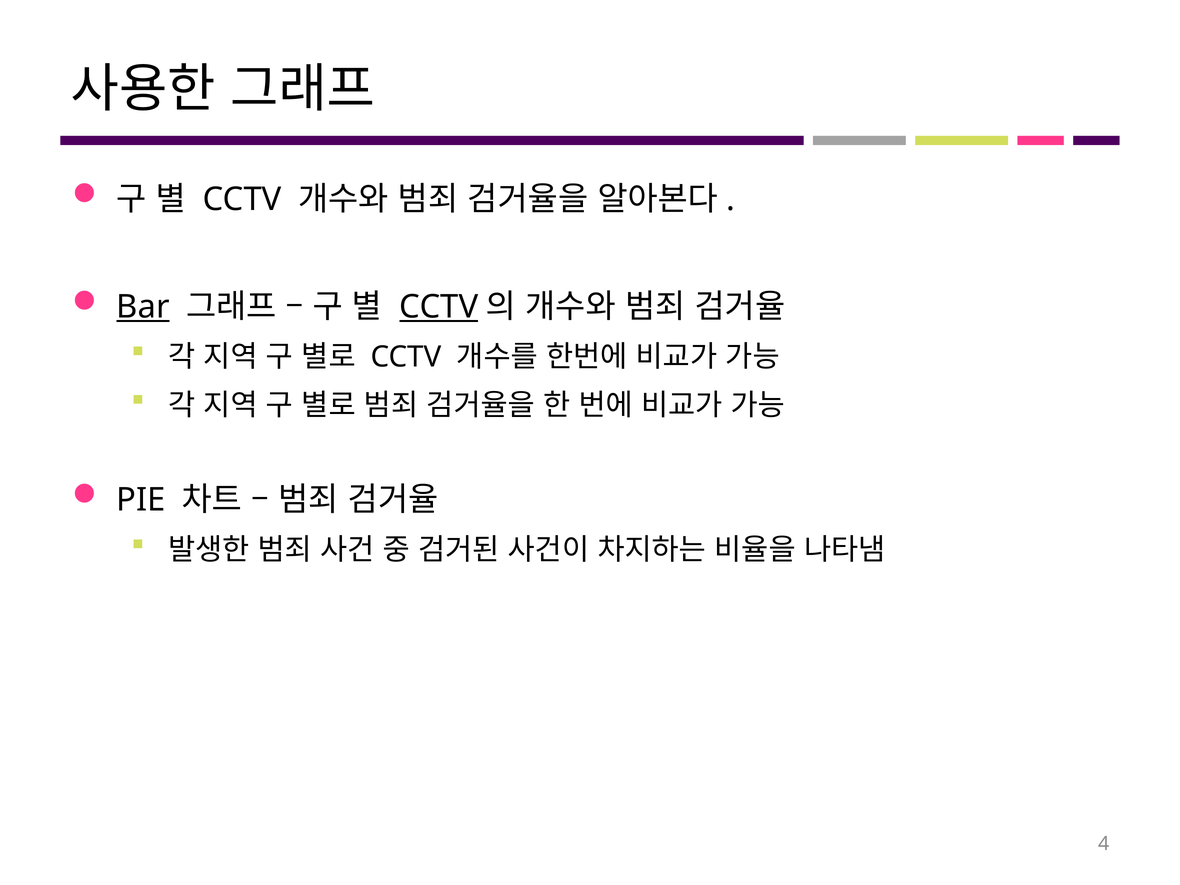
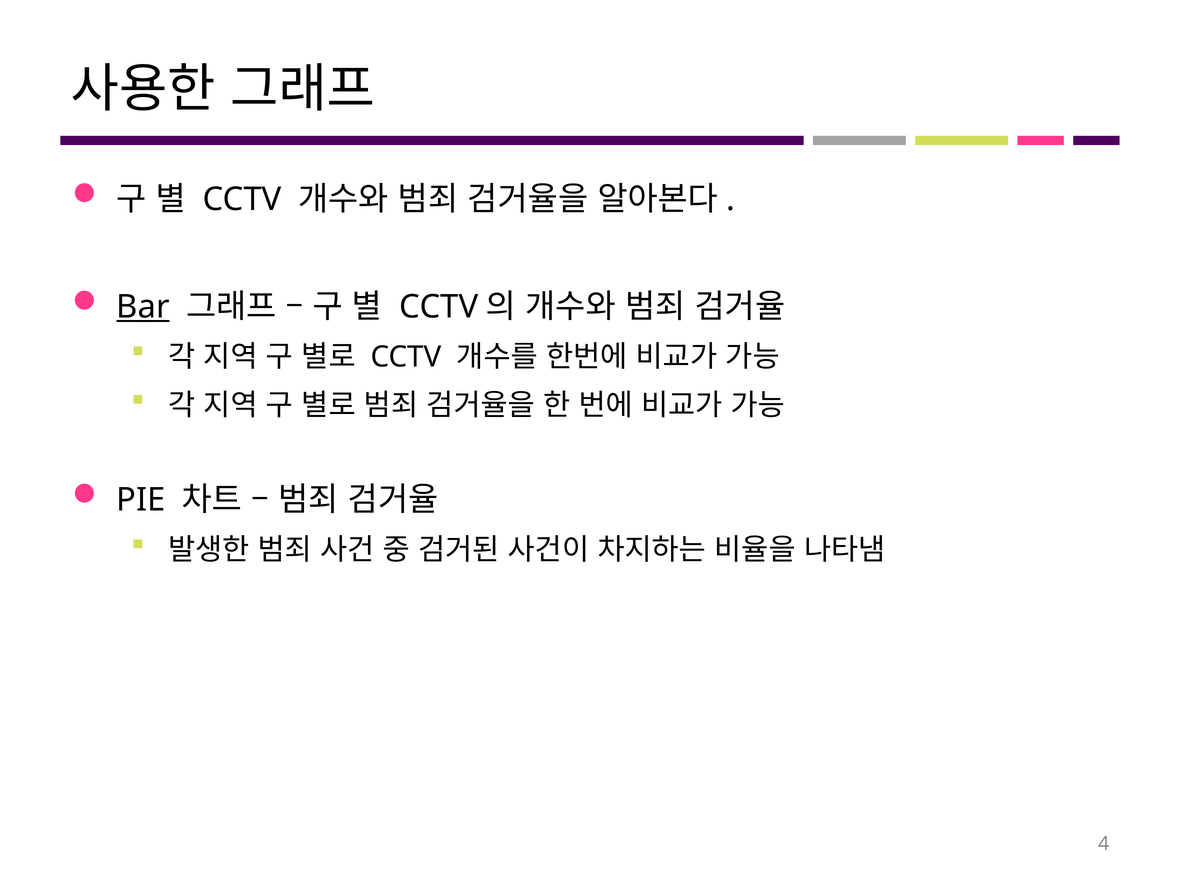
CCTV at (439, 307) underline: present -> none
